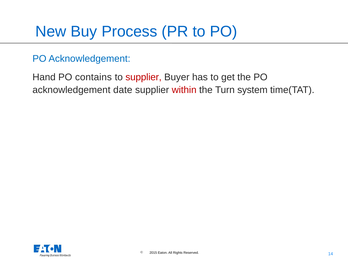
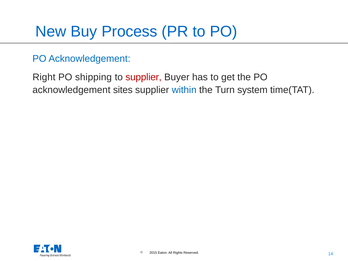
Hand: Hand -> Right
contains: contains -> shipping
date: date -> sites
within colour: red -> blue
